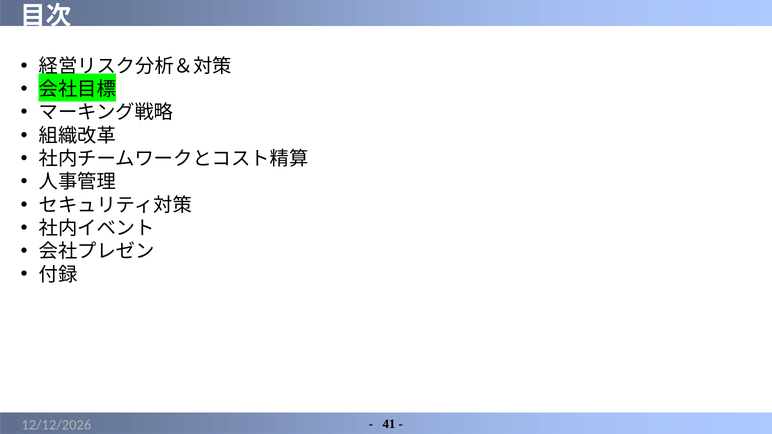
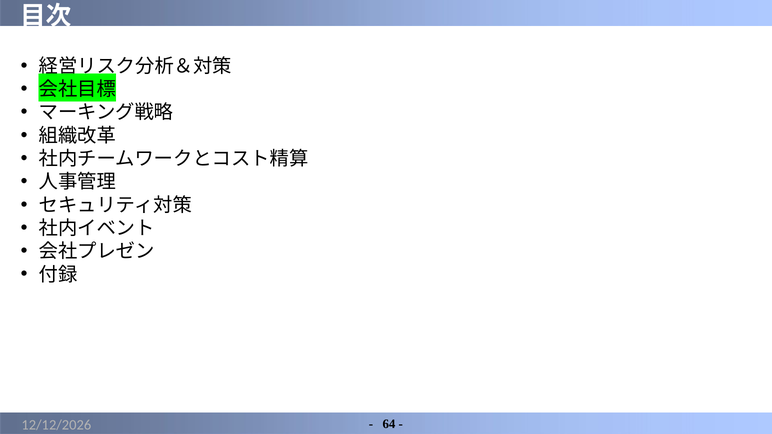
41: 41 -> 64
